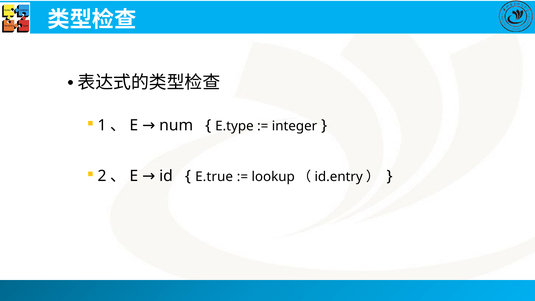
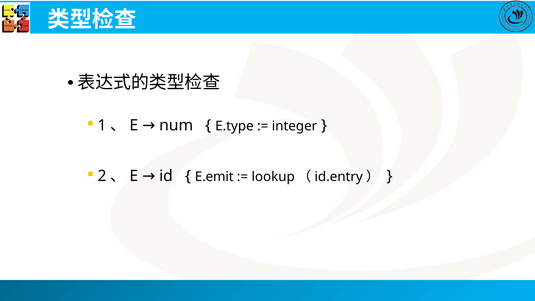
E.true: E.true -> E.emit
